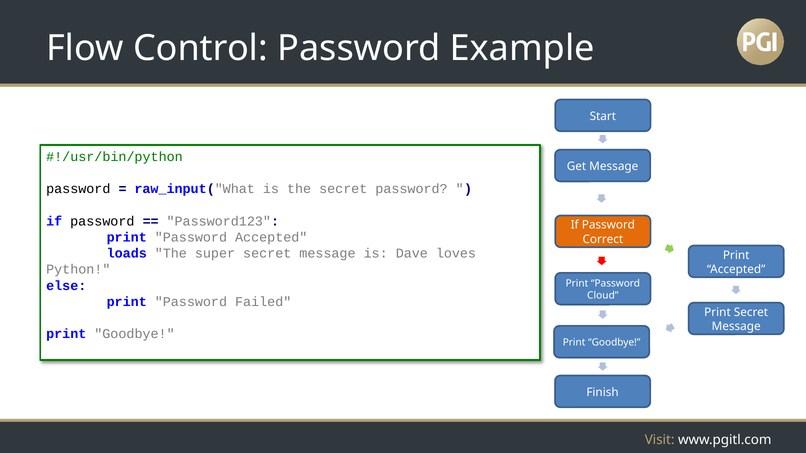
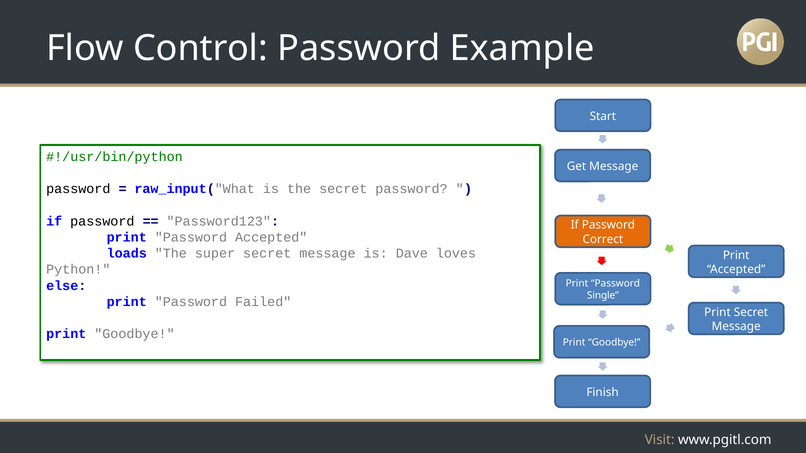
Cloud: Cloud -> Single
